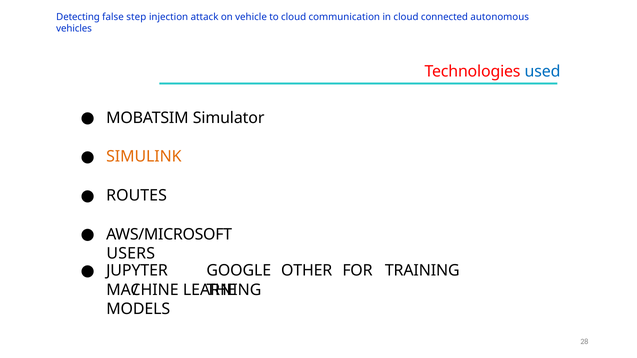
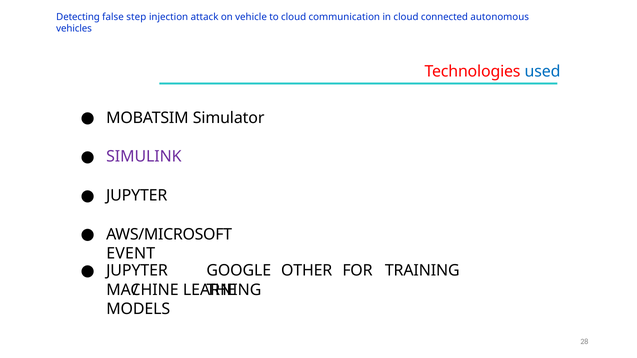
SIMULINK colour: orange -> purple
ROUTES at (137, 196): ROUTES -> JUPYTER
USERS: USERS -> EVENT
